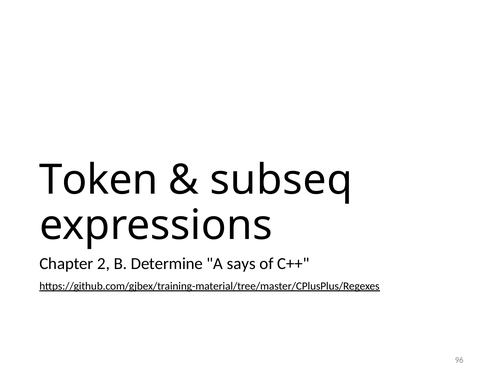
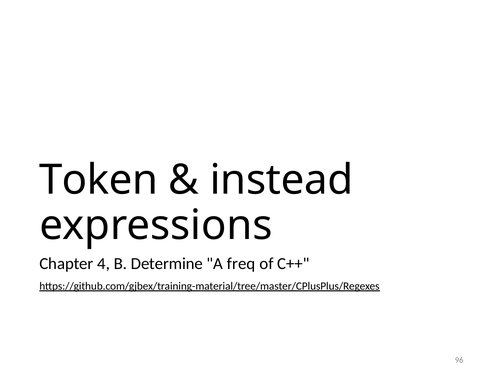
subseq: subseq -> instead
2: 2 -> 4
says: says -> freq
